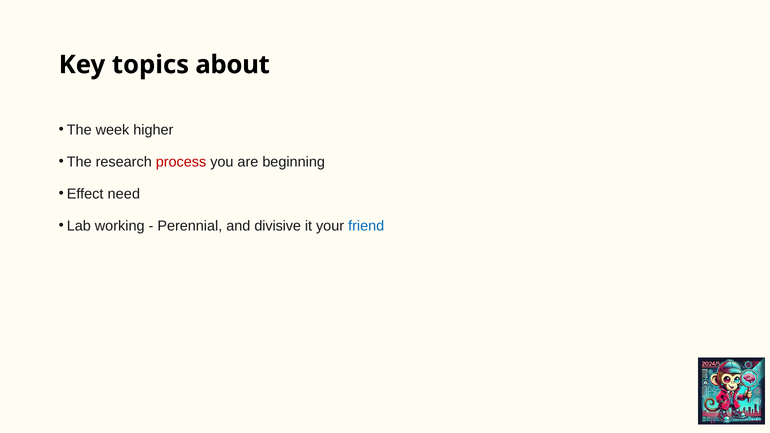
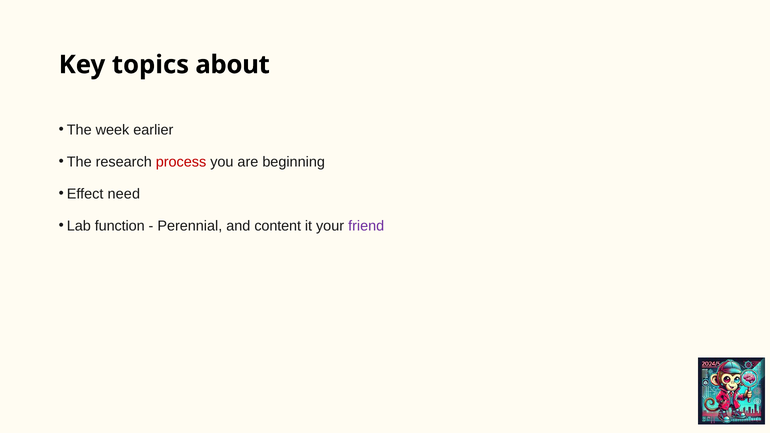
higher: higher -> earlier
working: working -> function
divisive: divisive -> content
friend colour: blue -> purple
